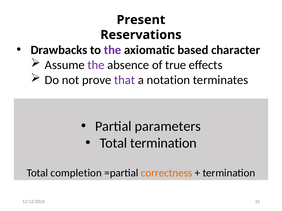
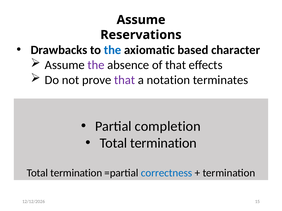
Present at (141, 20): Present -> Assume
the at (113, 50) colour: purple -> blue
of true: true -> that
parameters: parameters -> completion
completion at (76, 173): completion -> termination
correctness colour: orange -> blue
